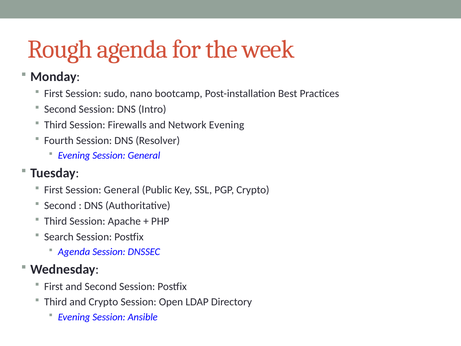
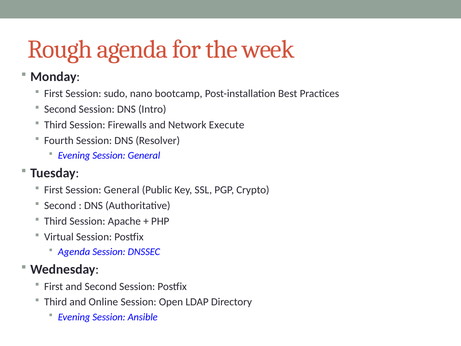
Network Evening: Evening -> Execute
Search: Search -> Virtual
and Crypto: Crypto -> Online
